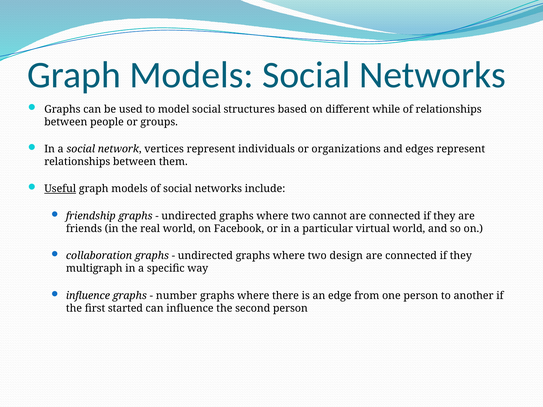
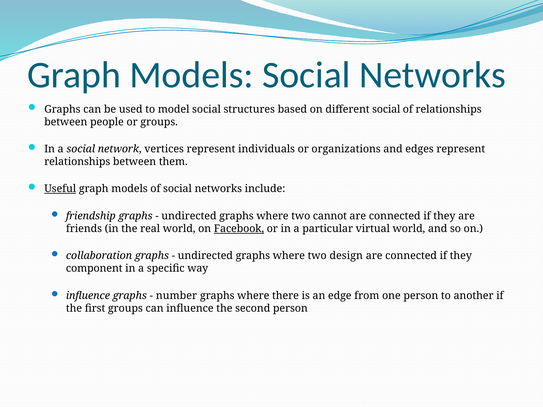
different while: while -> social
Facebook underline: none -> present
multigraph: multigraph -> component
first started: started -> groups
